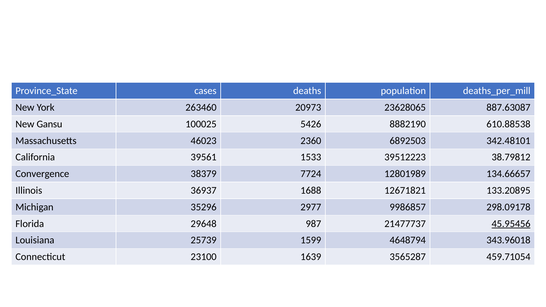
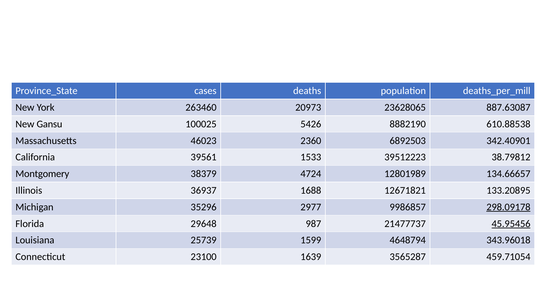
342.48101: 342.48101 -> 342.40901
Convergence: Convergence -> Montgomery
7724: 7724 -> 4724
298.09178 underline: none -> present
